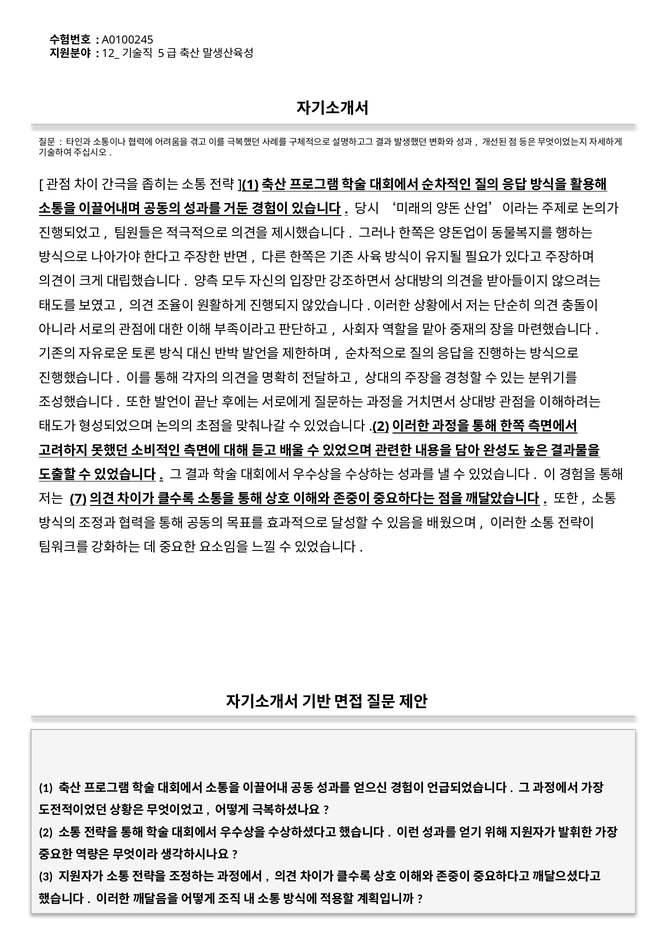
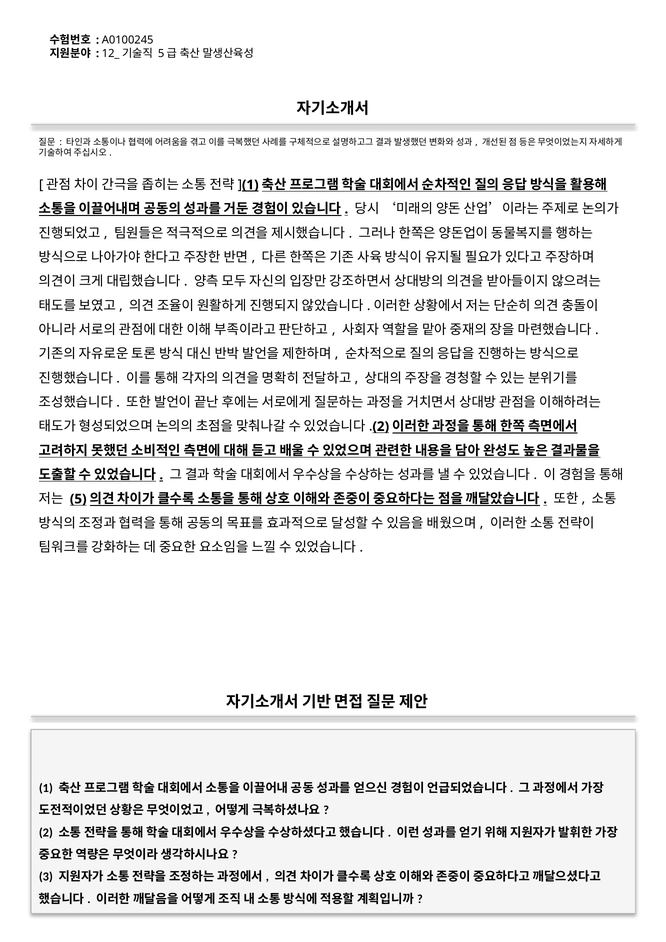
7: 7 -> 5
